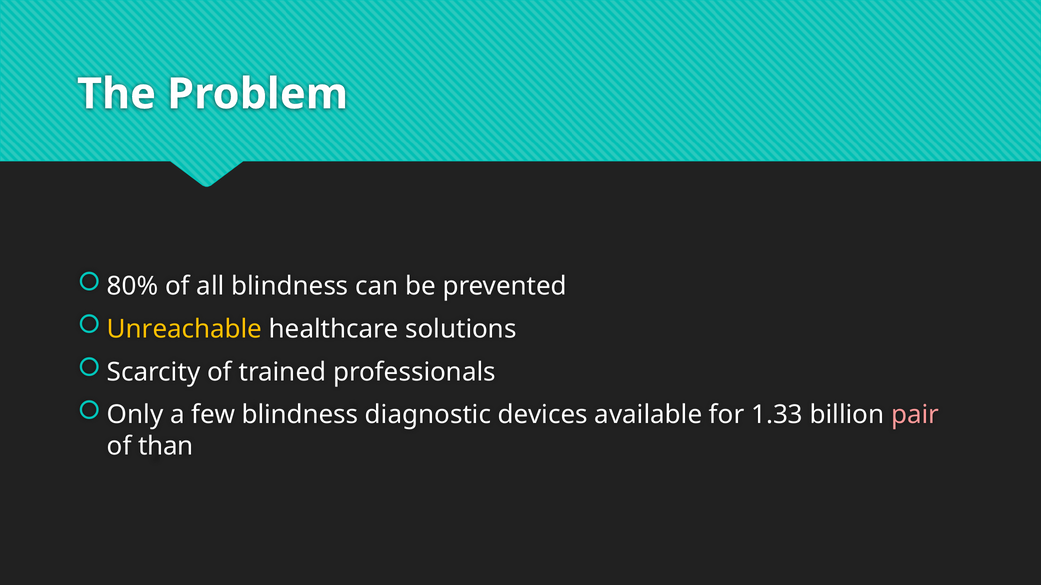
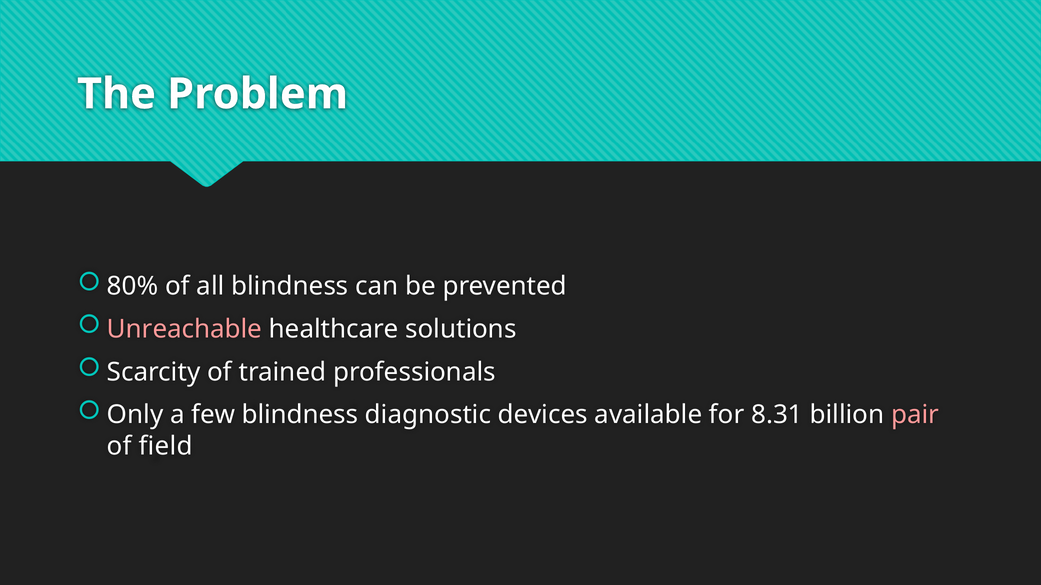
Unreachable colour: yellow -> pink
1.33: 1.33 -> 8.31
than: than -> field
